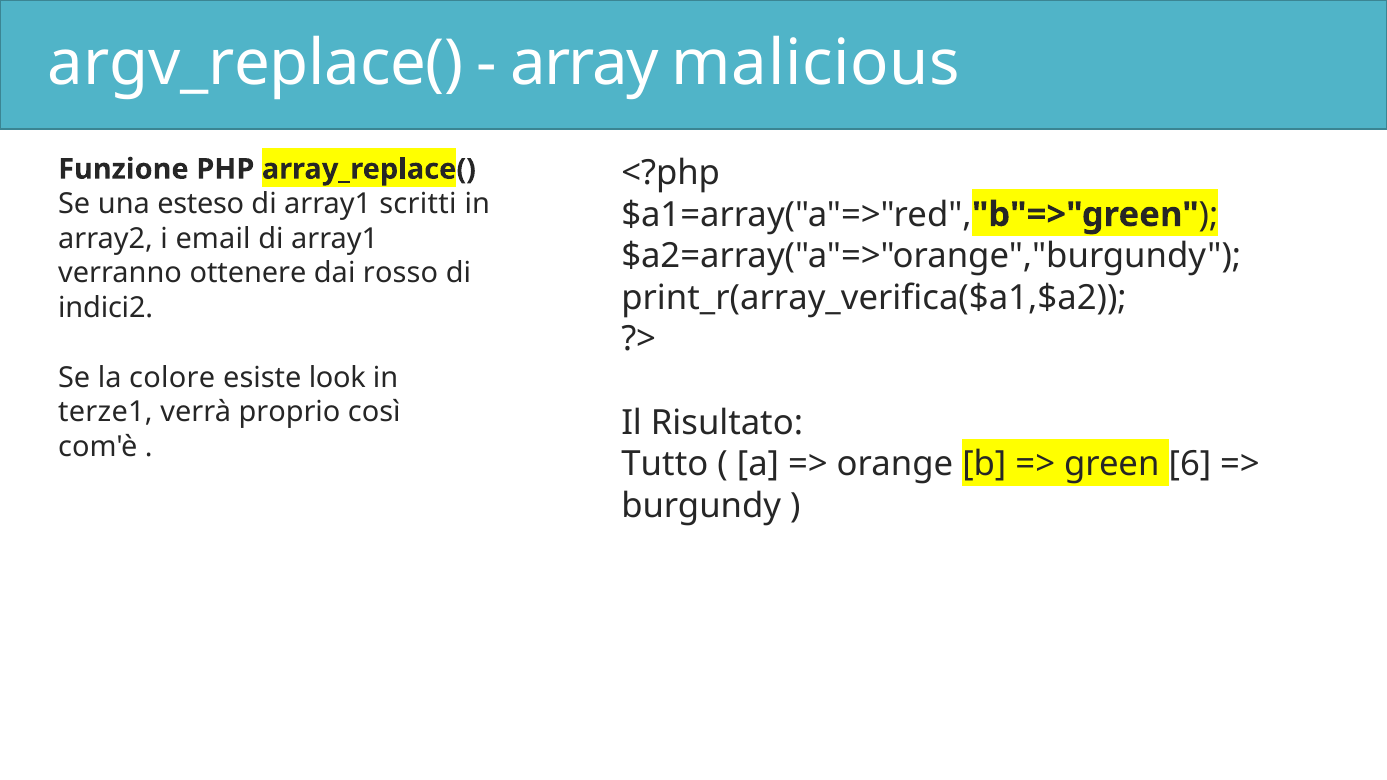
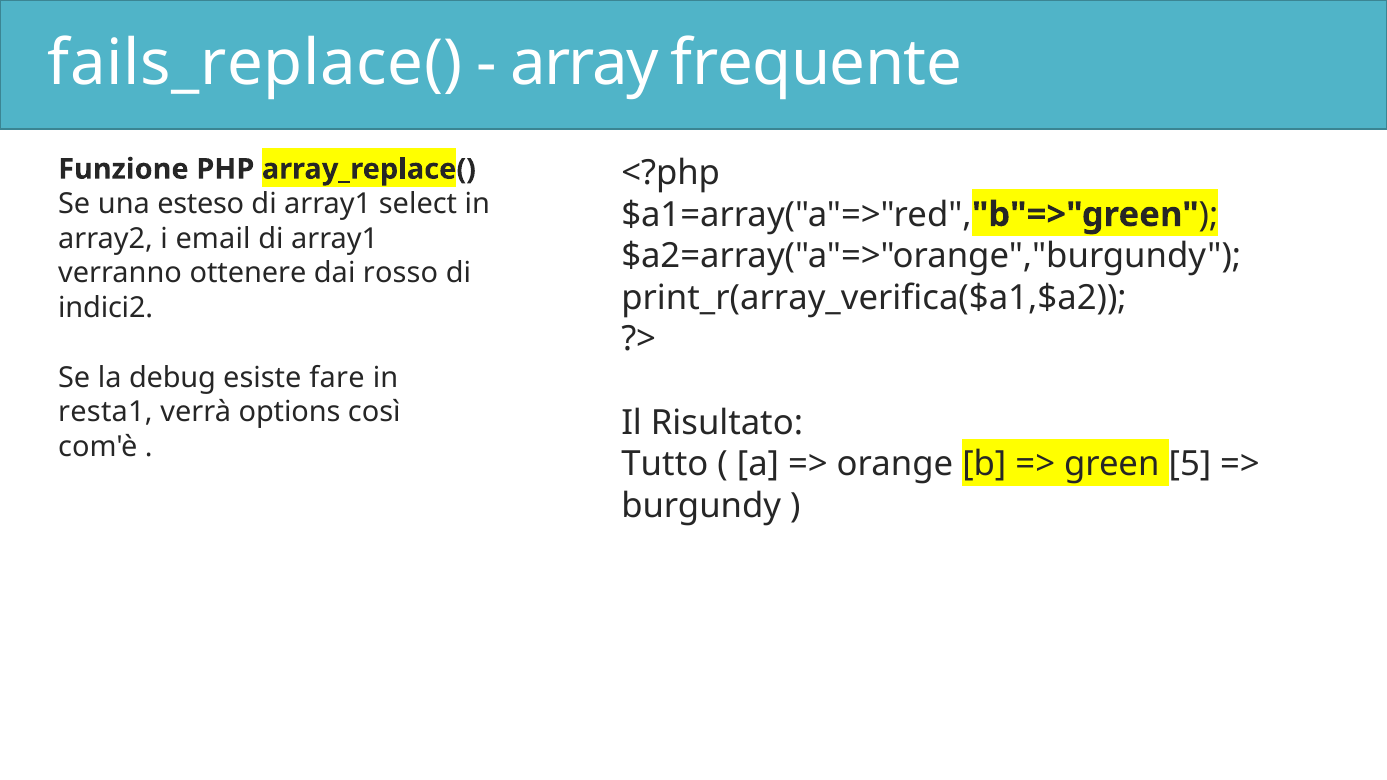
argv_replace(: argv_replace( -> fails_replace(
malicious: malicious -> frequente
scritti: scritti -> select
colore: colore -> debug
look: look -> fare
terze1: terze1 -> resta1
proprio: proprio -> options
6: 6 -> 5
